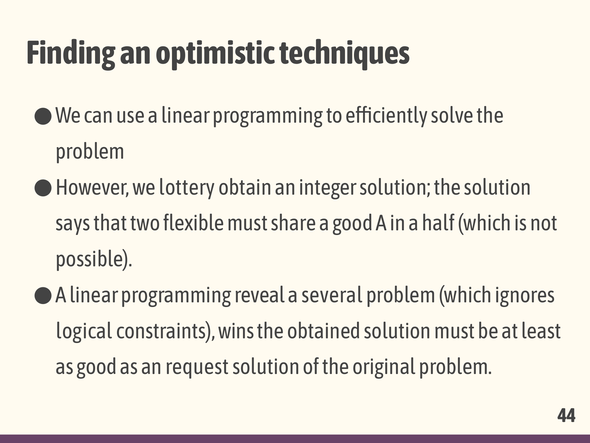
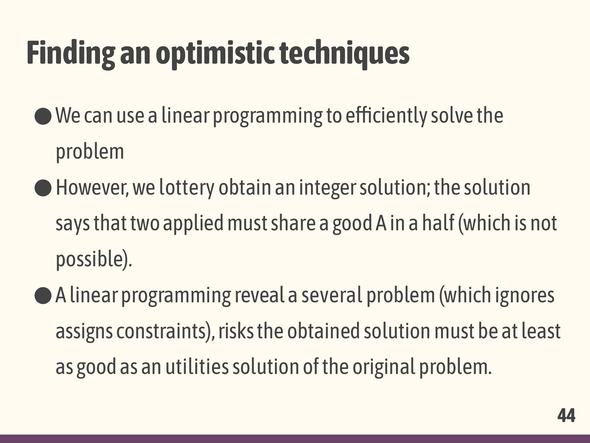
flexible: flexible -> applied
logical: logical -> assigns
wins: wins -> risks
request: request -> utilities
